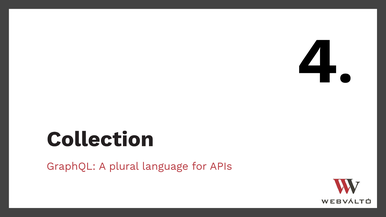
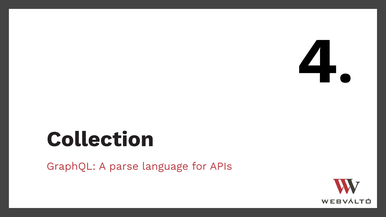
plural: plural -> parse
